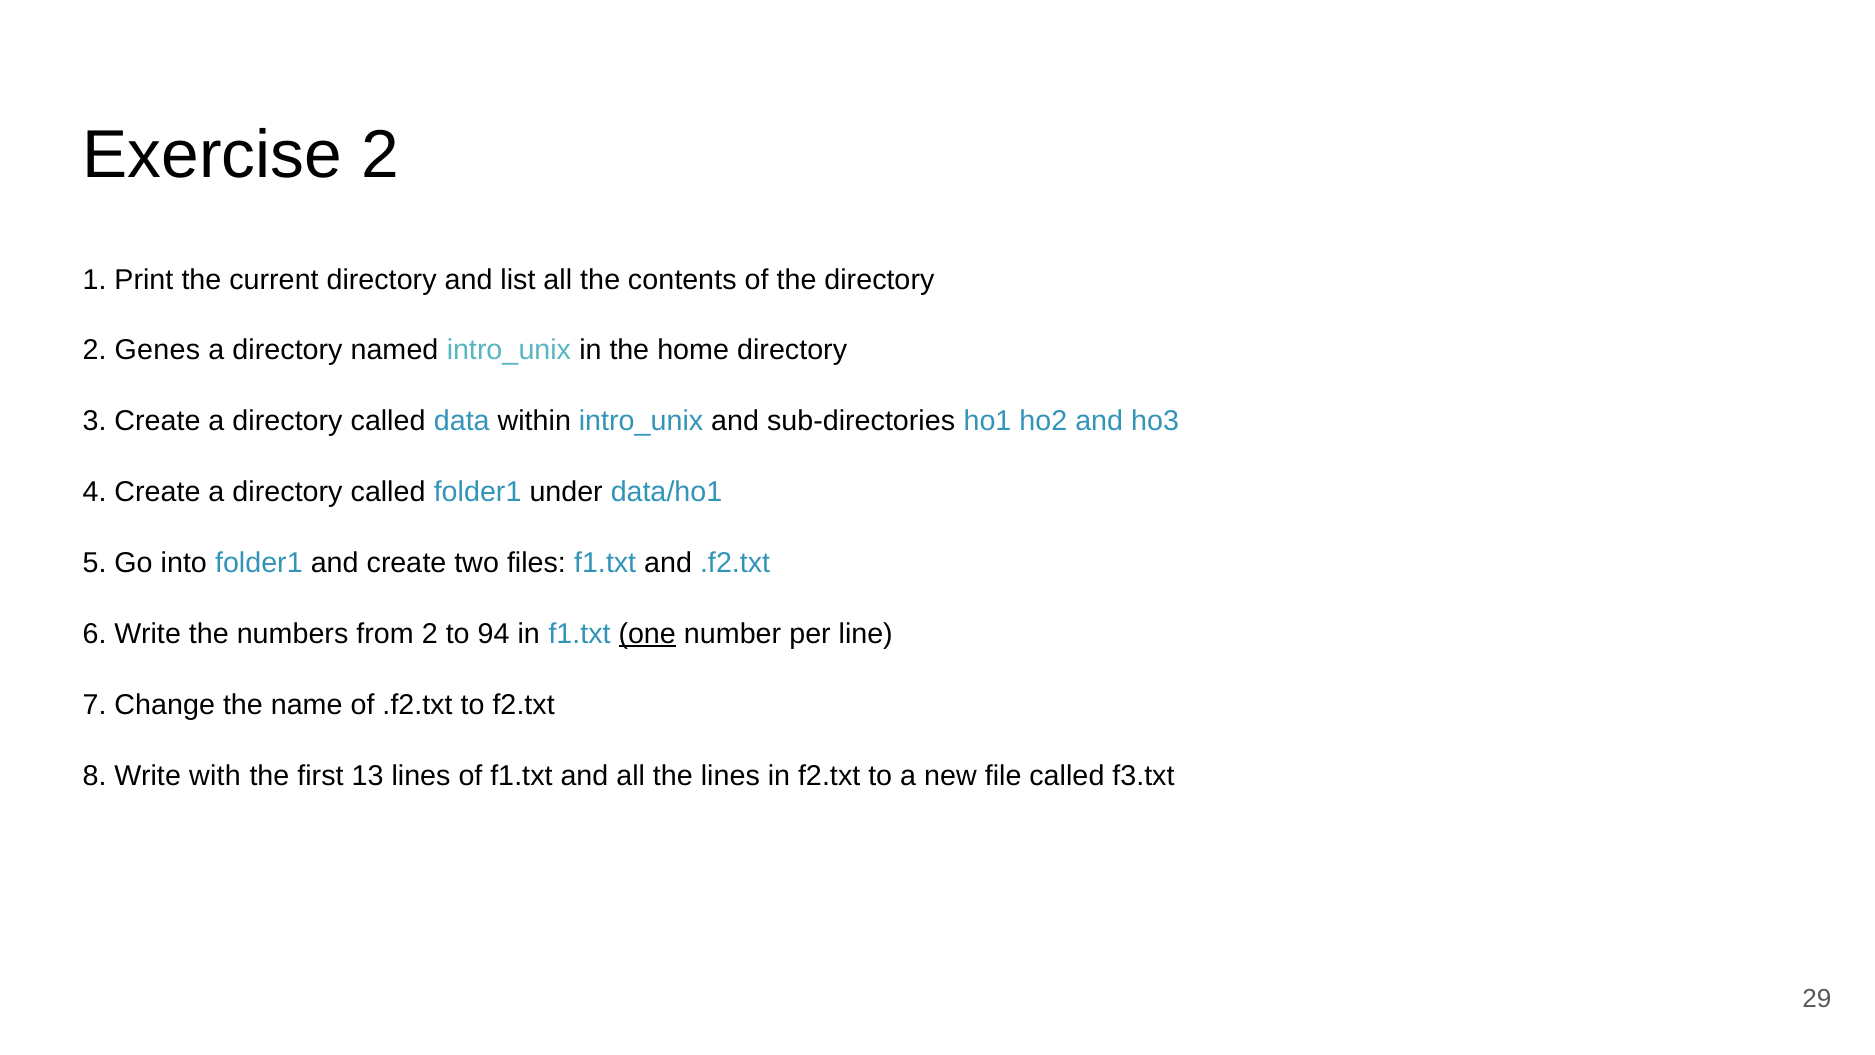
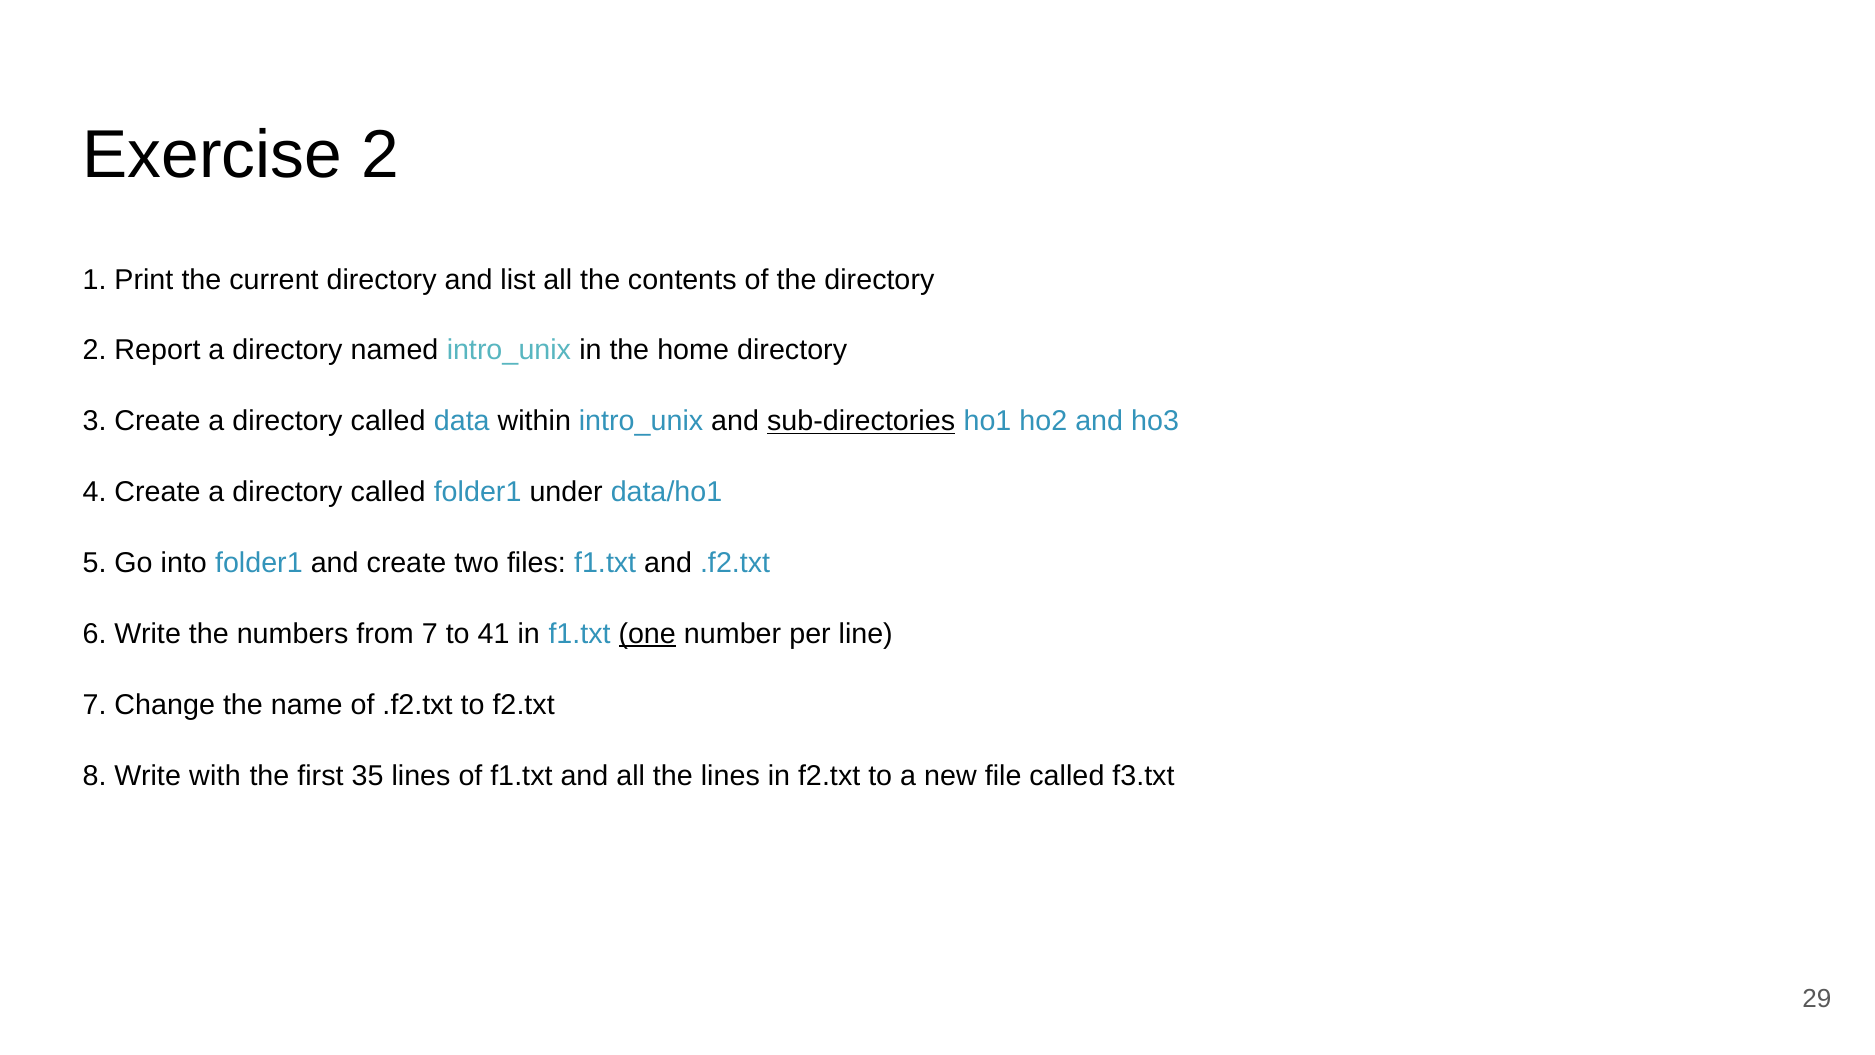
Genes: Genes -> Report
sub-directories underline: none -> present
from 2: 2 -> 7
94: 94 -> 41
13: 13 -> 35
